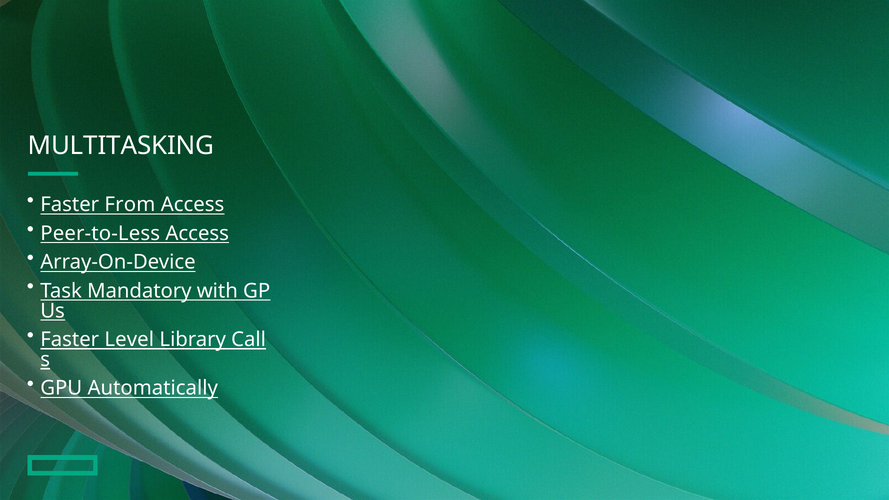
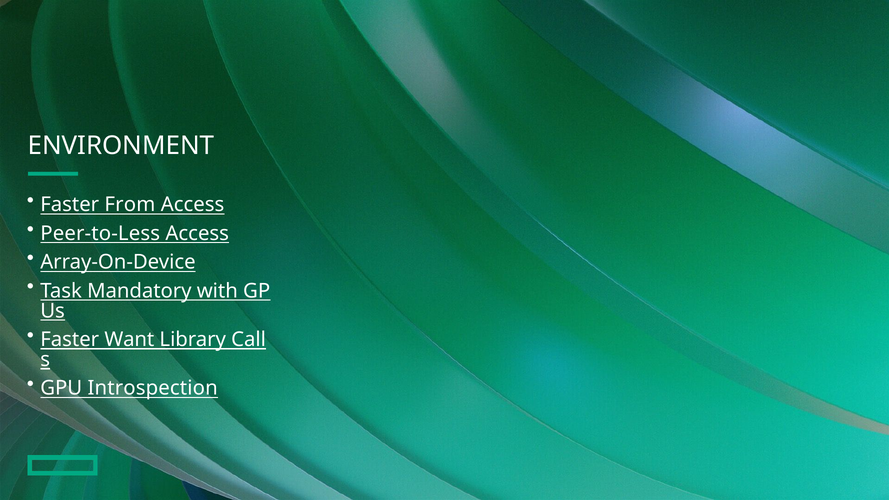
MULTITASKING: MULTITASKING -> ENVIRONMENT
Level: Level -> Want
Automatically: Automatically -> Introspection
